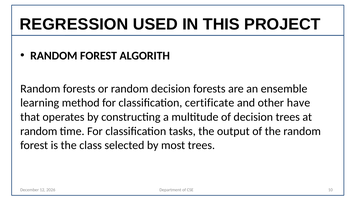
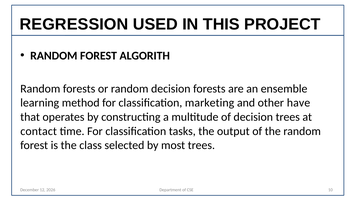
certificate: certificate -> marketing
random at (39, 131): random -> contact
